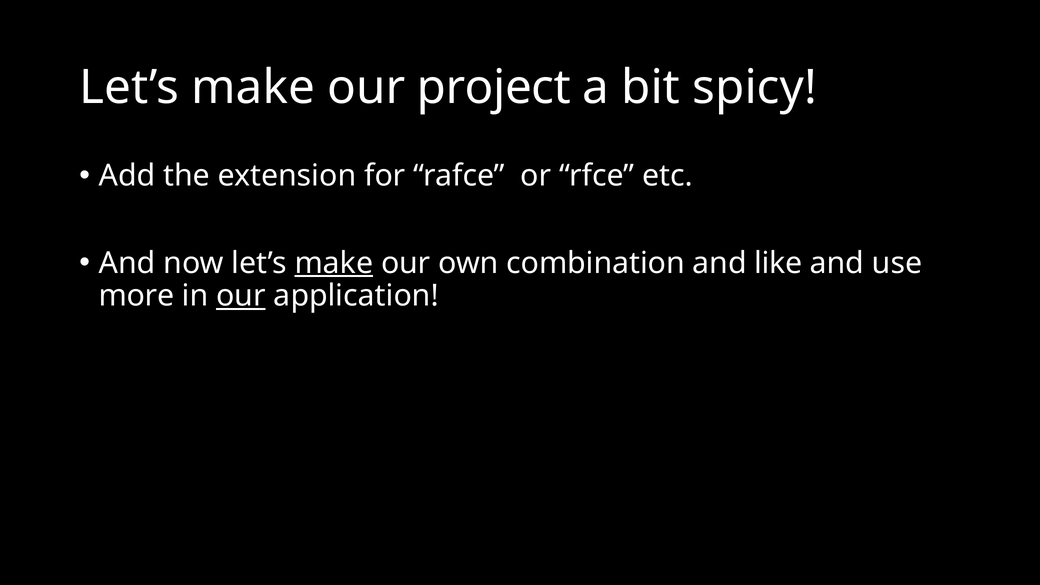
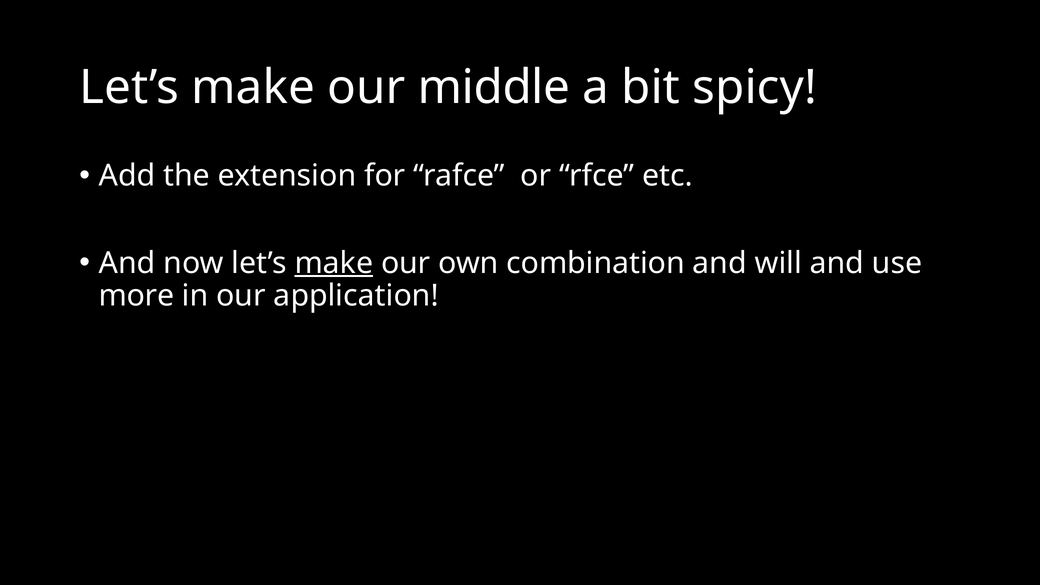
project: project -> middle
like: like -> will
our at (241, 296) underline: present -> none
